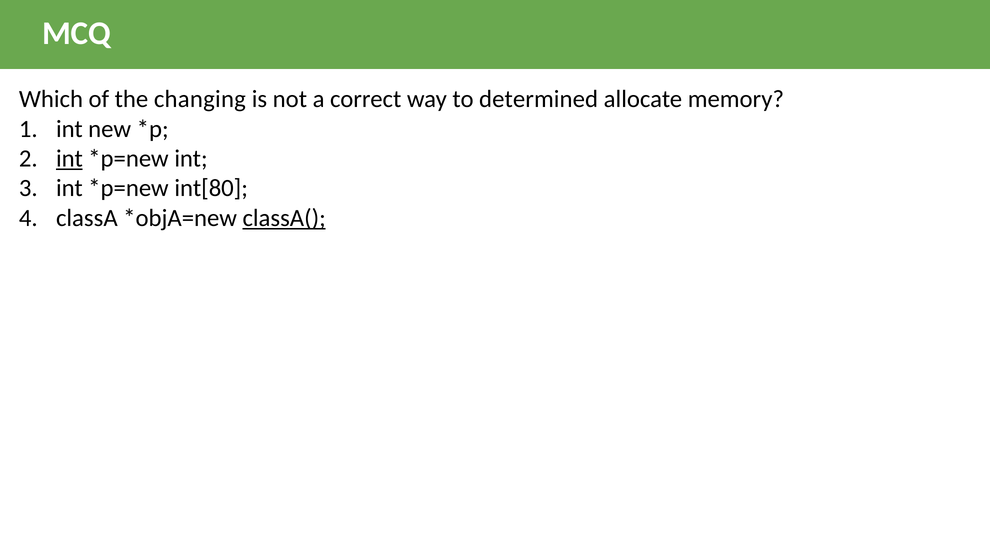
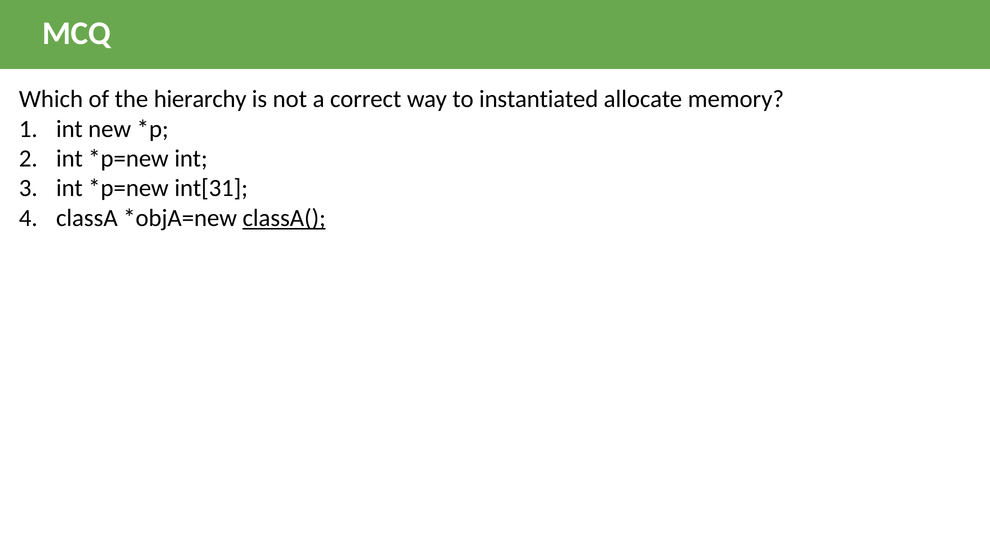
changing: changing -> hierarchy
determined: determined -> instantiated
int at (69, 159) underline: present -> none
int[80: int[80 -> int[31
